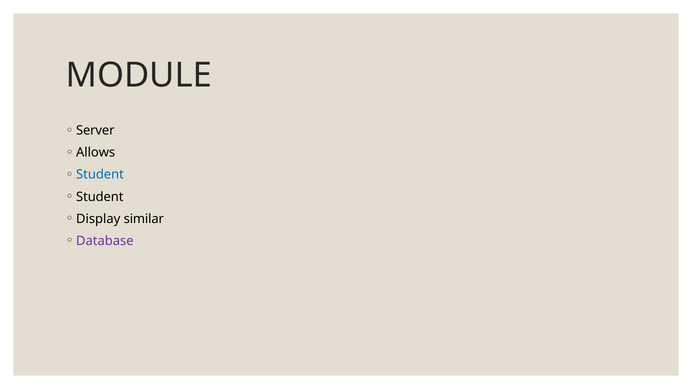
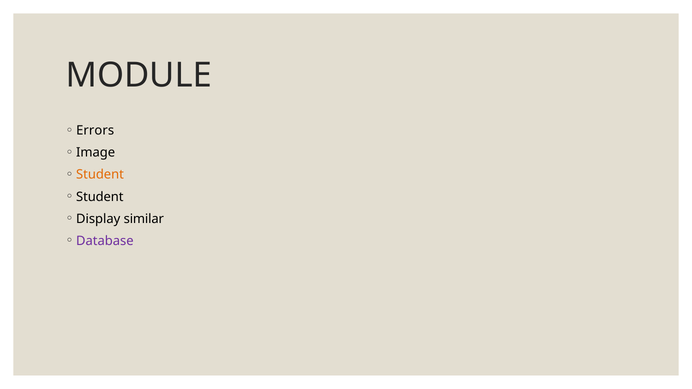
Server: Server -> Errors
Allows: Allows -> Image
Student at (100, 175) colour: blue -> orange
